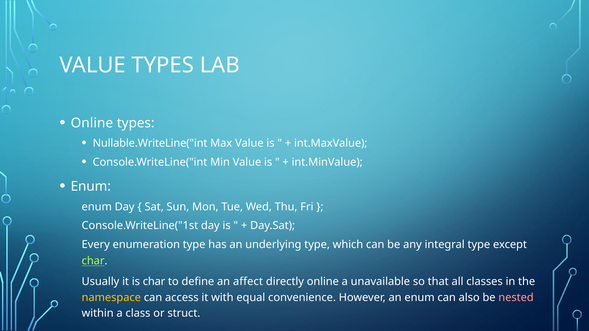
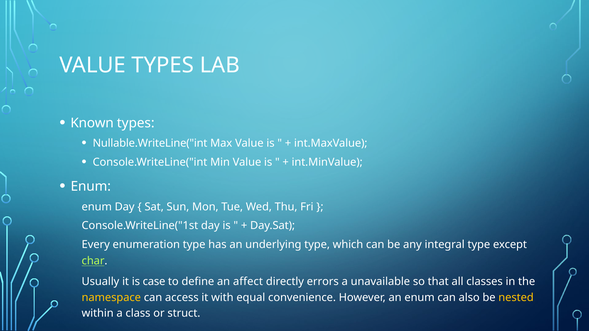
Online at (92, 123): Online -> Known
is char: char -> case
directly online: online -> errors
nested colour: pink -> yellow
